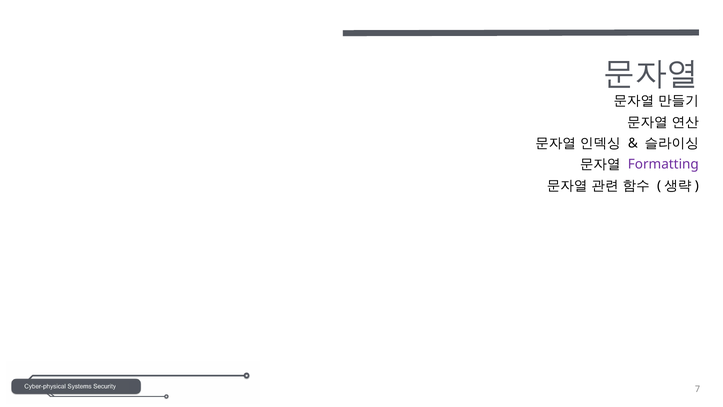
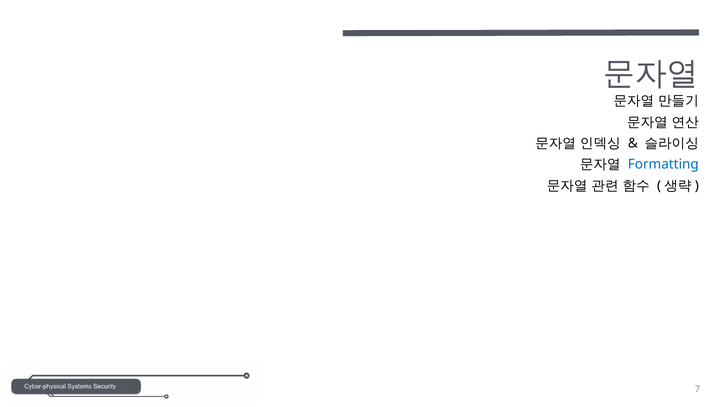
Formatting colour: purple -> blue
